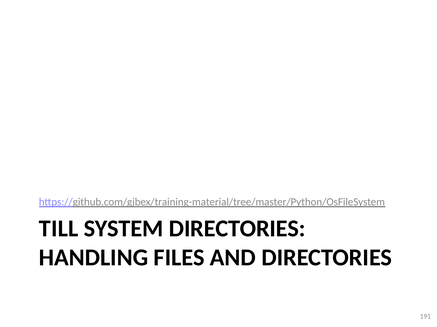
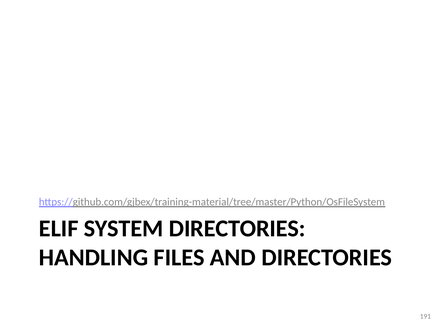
TILL: TILL -> ELIF
